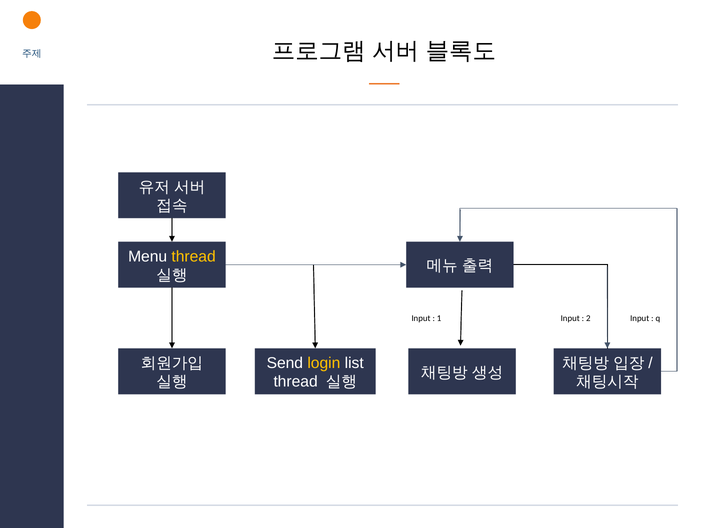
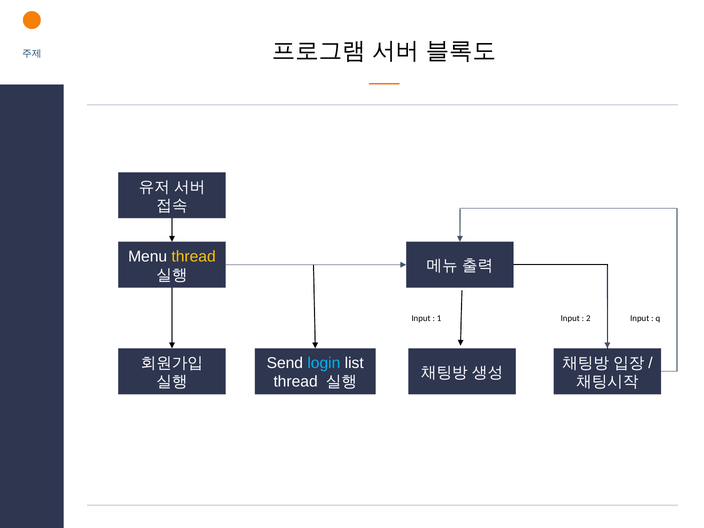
login colour: yellow -> light blue
